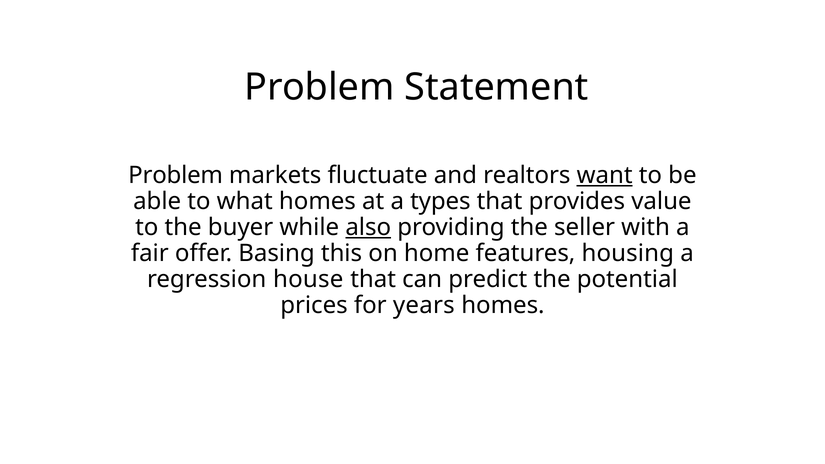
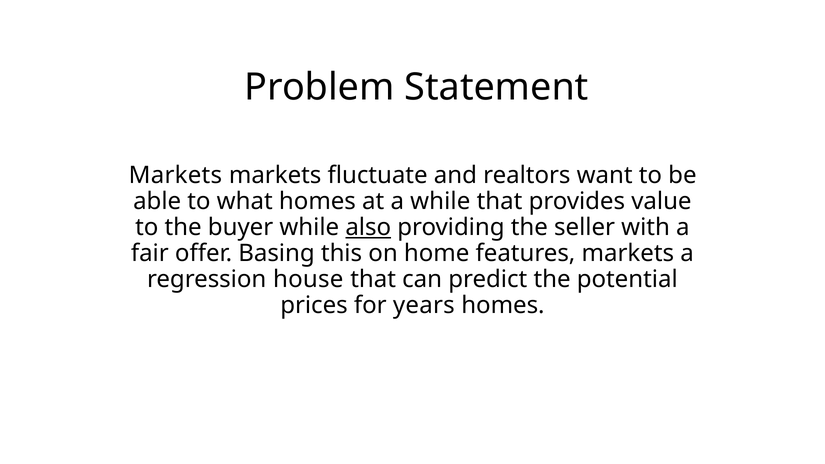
Problem at (176, 175): Problem -> Markets
want underline: present -> none
a types: types -> while
features housing: housing -> markets
